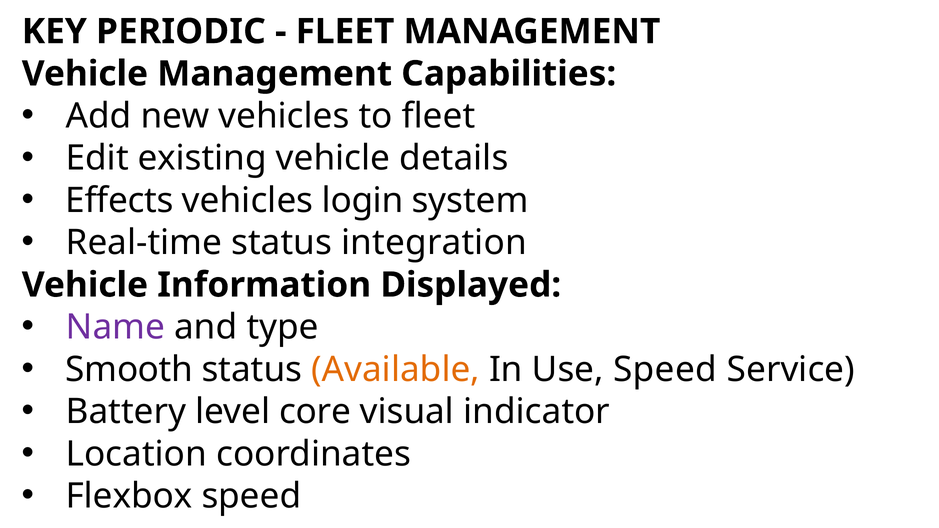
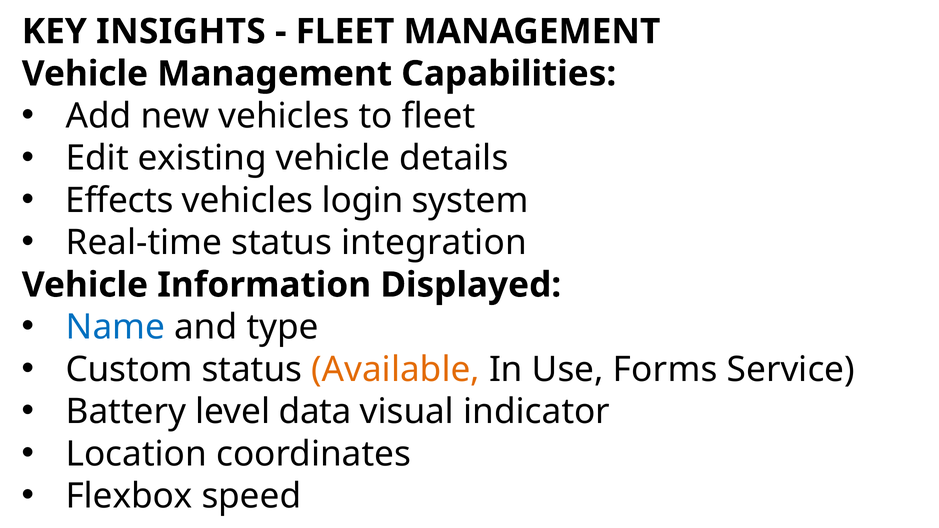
PERIODIC: PERIODIC -> INSIGHTS
Name colour: purple -> blue
Smooth: Smooth -> Custom
Use Speed: Speed -> Forms
core: core -> data
